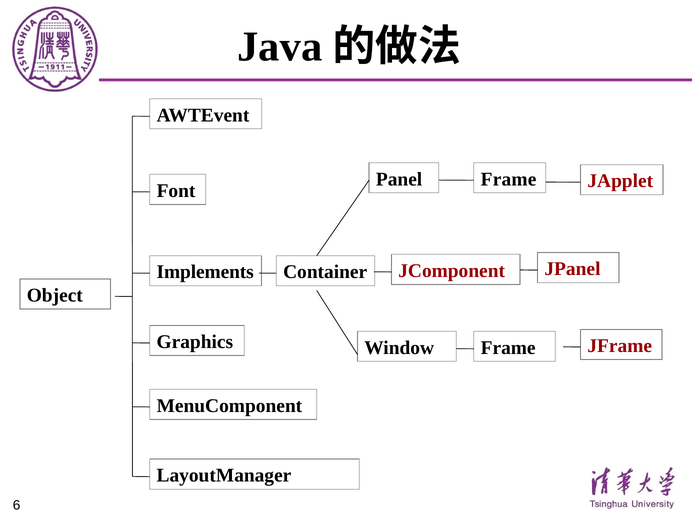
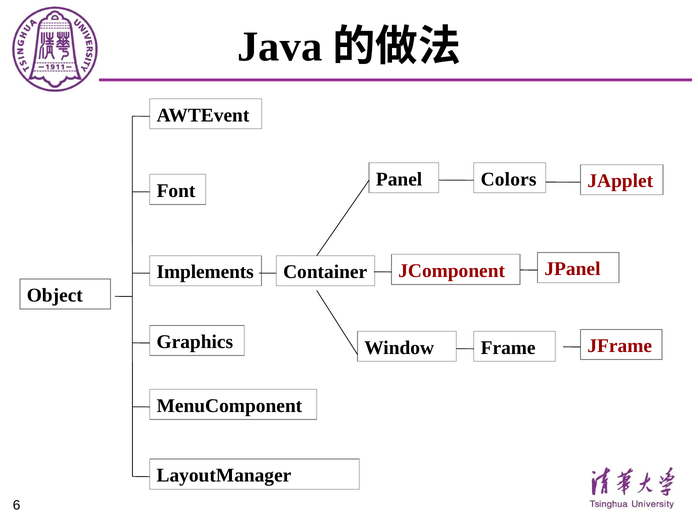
Panel Frame: Frame -> Colors
